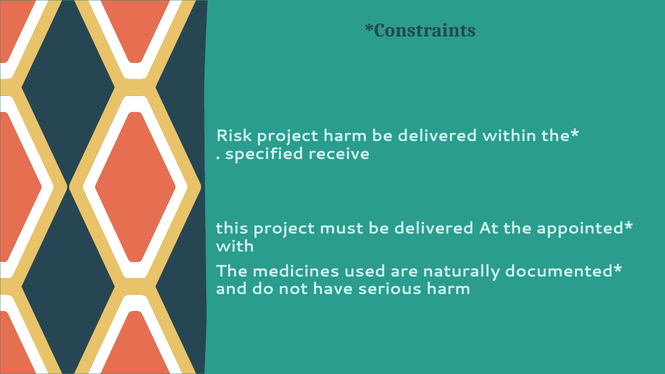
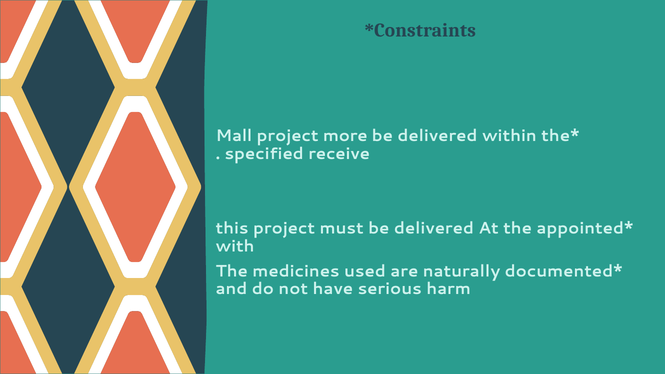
Risk: Risk -> Mall
project harm: harm -> more
